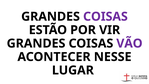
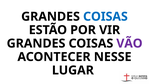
COISAS at (105, 17) colour: purple -> blue
